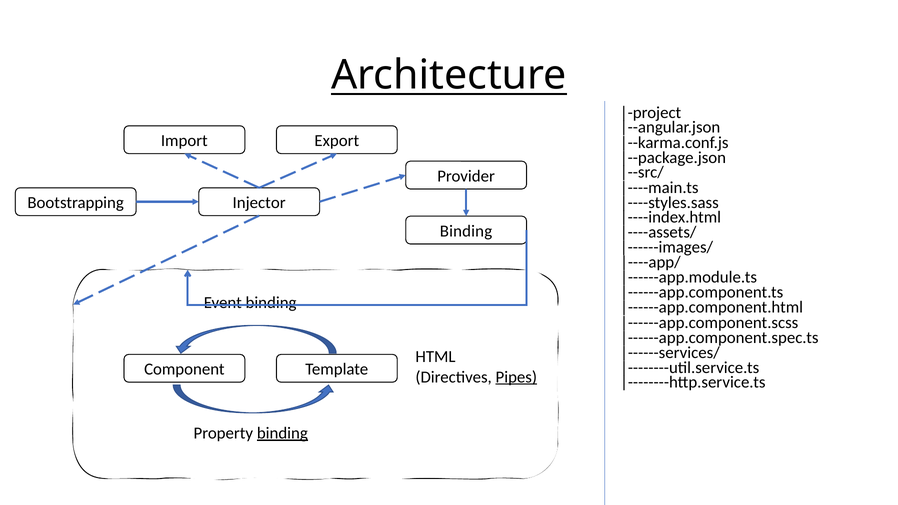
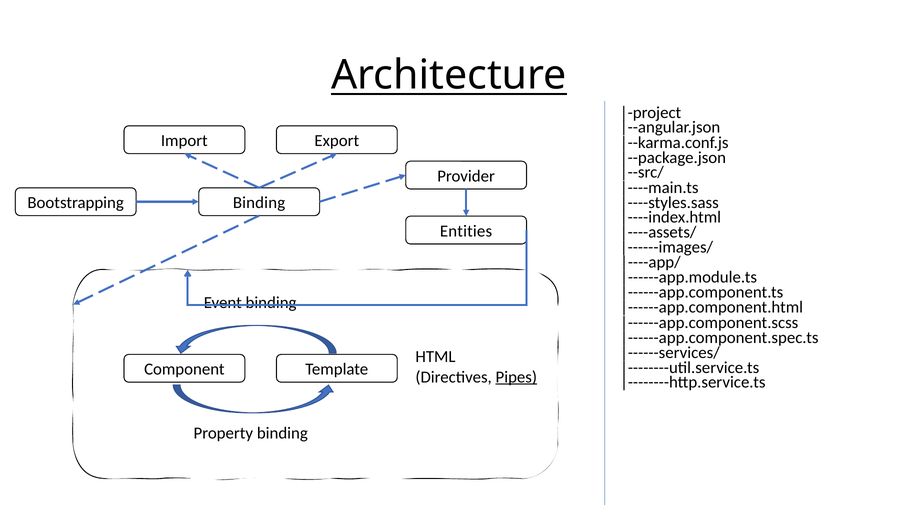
Bootstrapping Injector: Injector -> Binding
Binding at (466, 231): Binding -> Entities
binding at (282, 433) underline: present -> none
